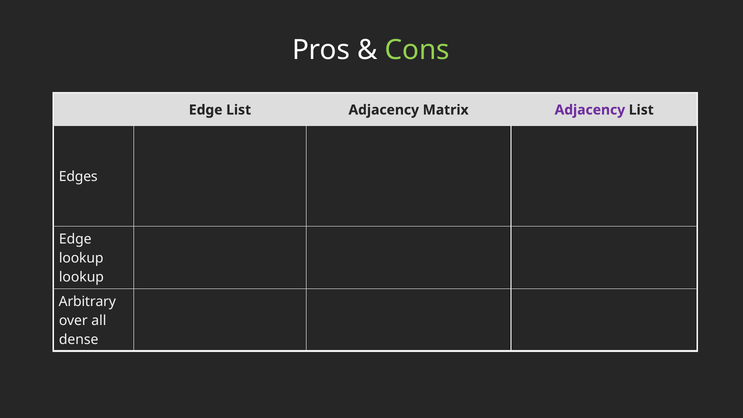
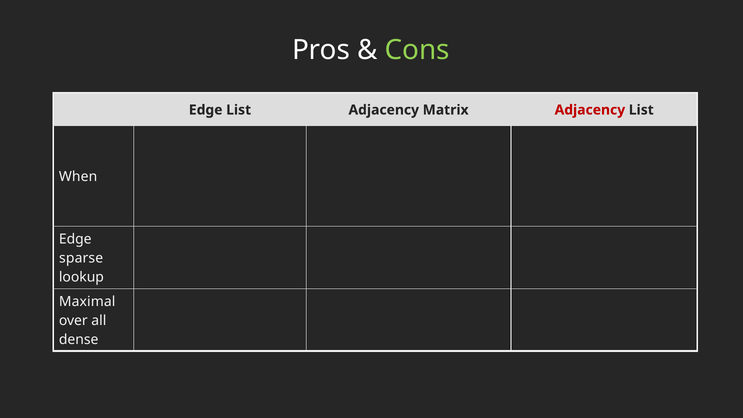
Adjacency at (590, 110) colour: purple -> red
Edges: Edges -> When
lookup at (81, 258): lookup -> sparse
Arbitrary: Arbitrary -> Maximal
